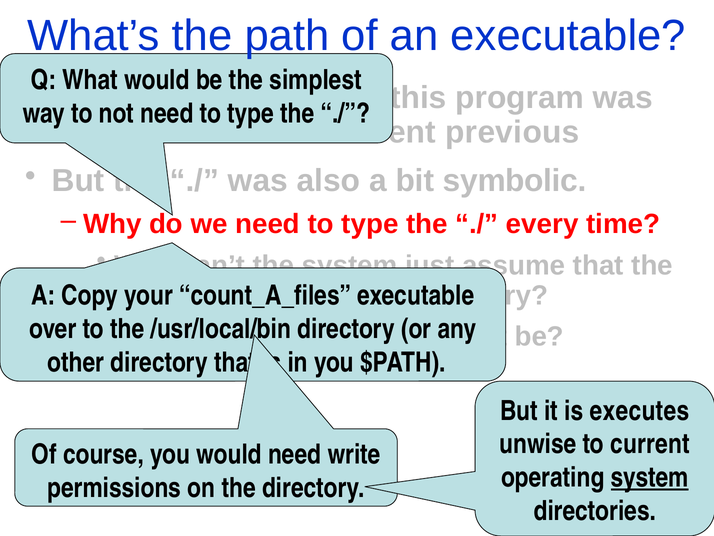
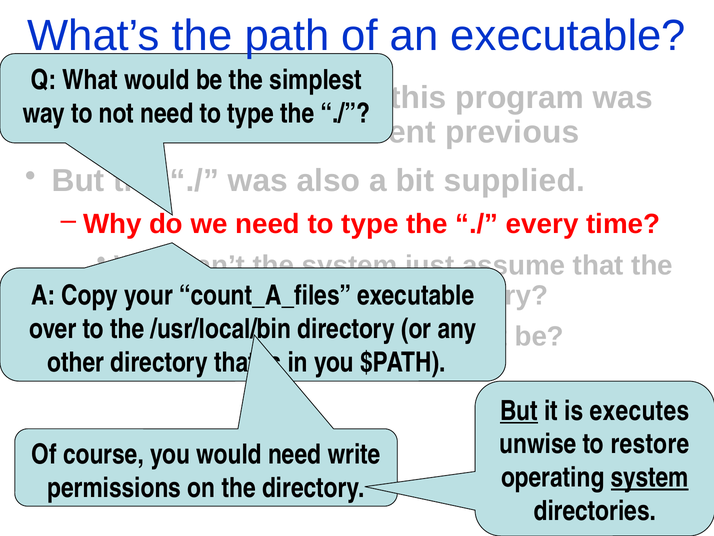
symbolic: symbolic -> supplied
But at (519, 410) underline: none -> present
to current: current -> restore
